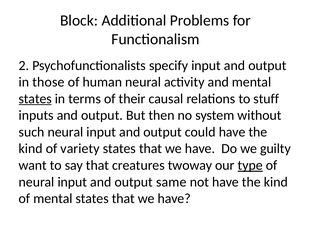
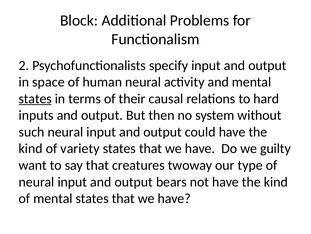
those: those -> space
stuff: stuff -> hard
type underline: present -> none
same: same -> bears
